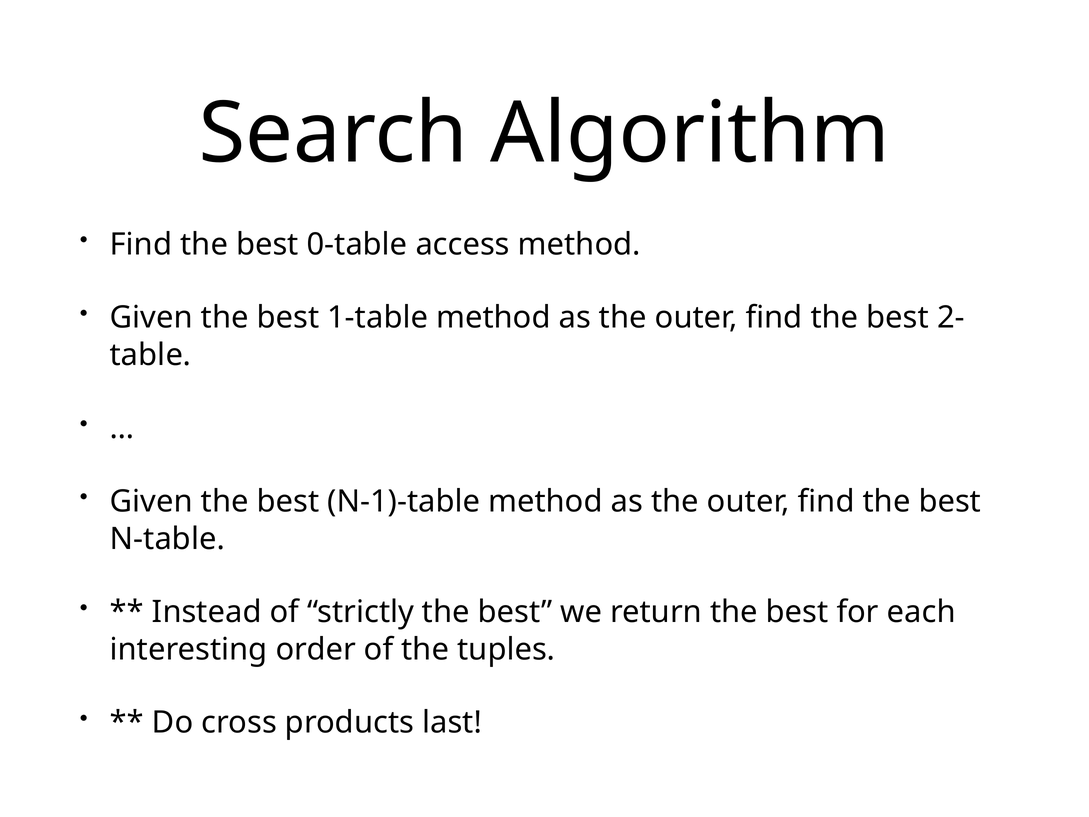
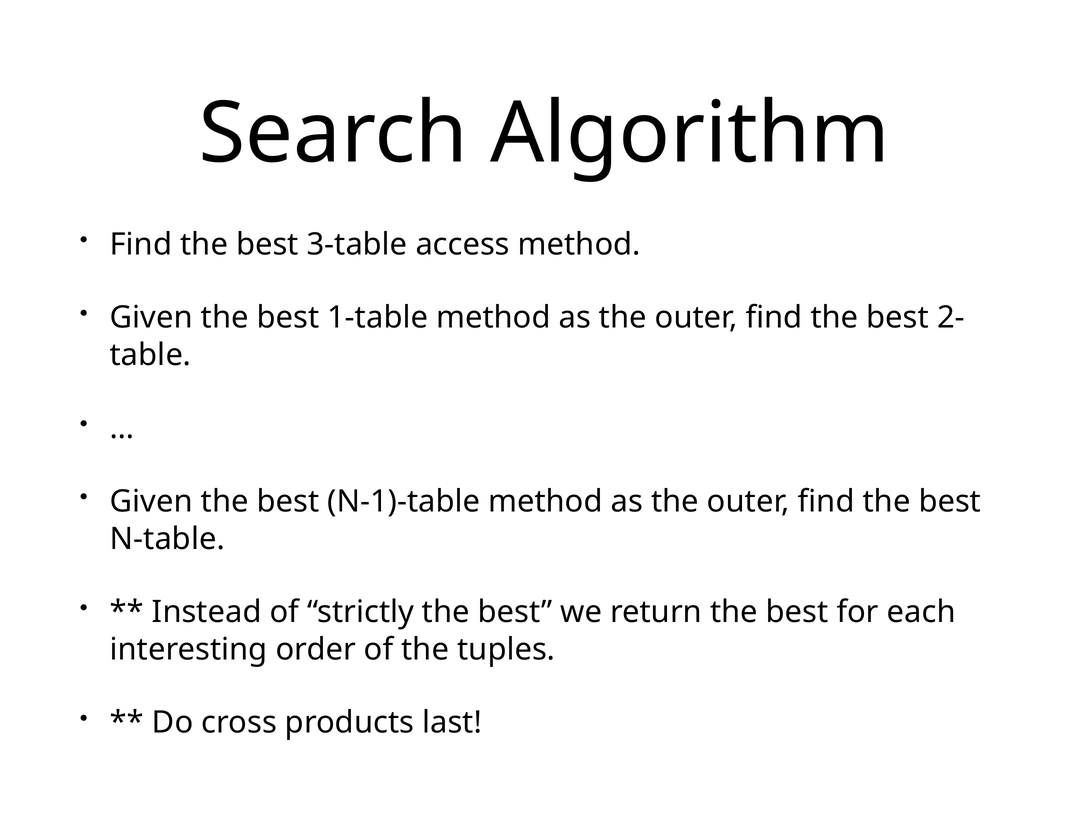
0-table: 0-table -> 3-table
